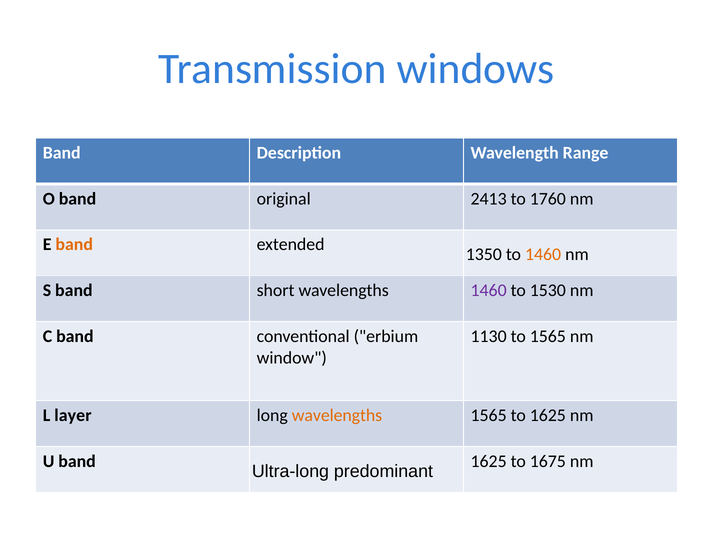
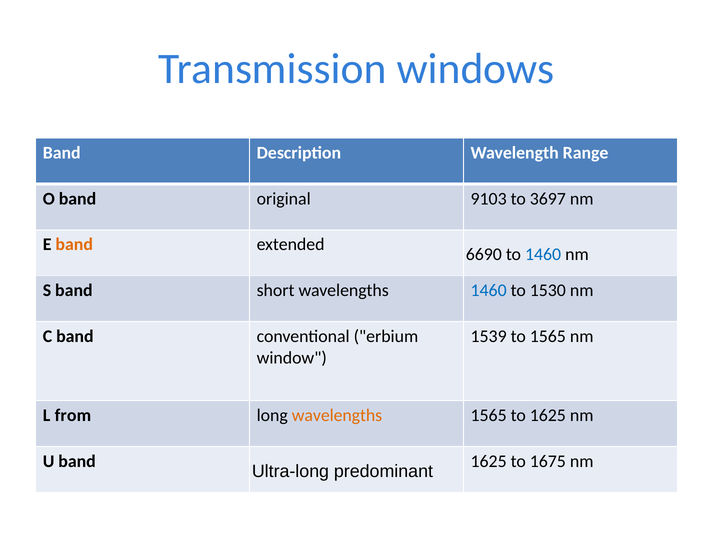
2413: 2413 -> 9103
1760: 1760 -> 3697
1350: 1350 -> 6690
1460 at (543, 255) colour: orange -> blue
1460 at (489, 291) colour: purple -> blue
1130: 1130 -> 1539
layer: layer -> from
